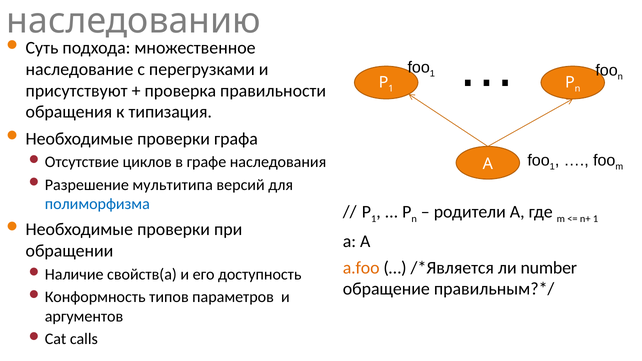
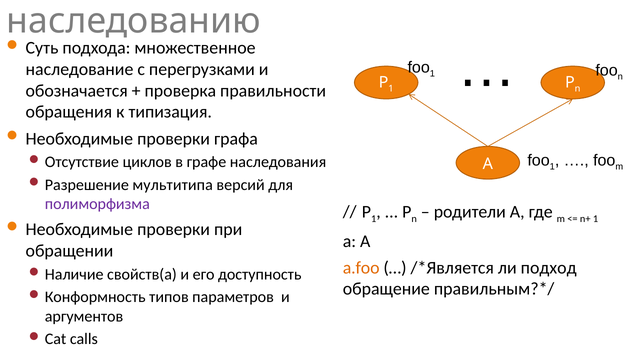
присутствуют: присутствуют -> обозначается
полиморфизма colour: blue -> purple
ли number: number -> подход
